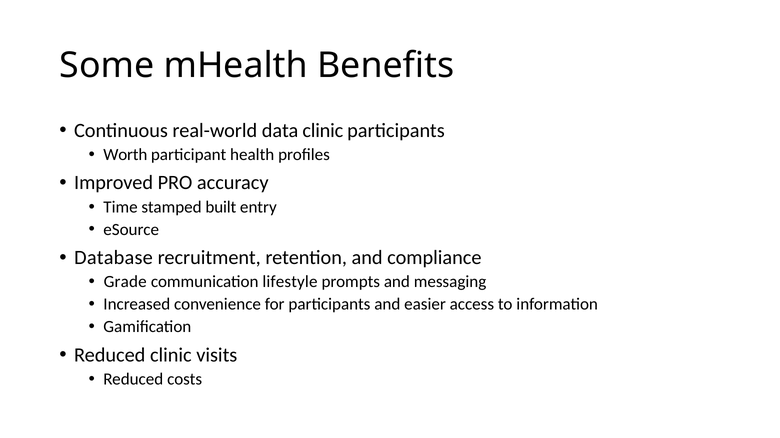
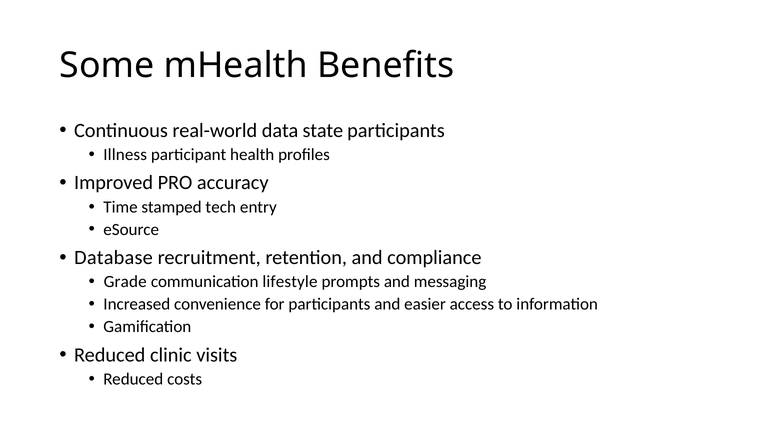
data clinic: clinic -> state
Worth: Worth -> Illness
built: built -> tech
